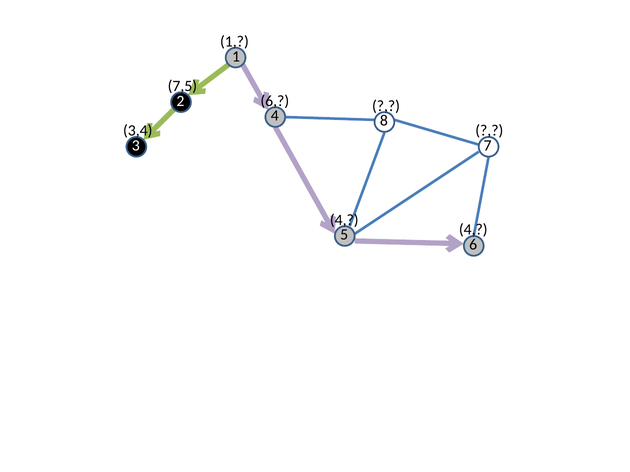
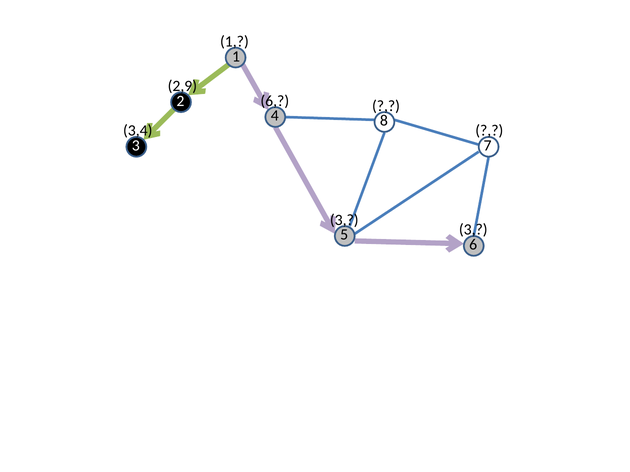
7,5: 7,5 -> 2,9
4 at (344, 220): 4 -> 3
4 at (473, 230): 4 -> 3
